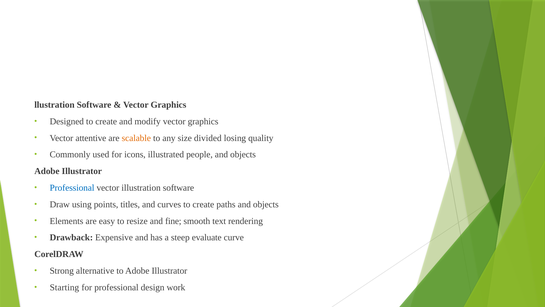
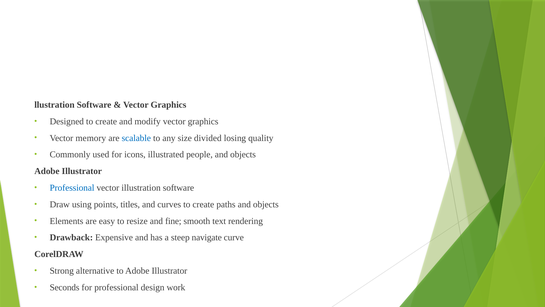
attentive: attentive -> memory
scalable colour: orange -> blue
evaluate: evaluate -> navigate
Starting: Starting -> Seconds
